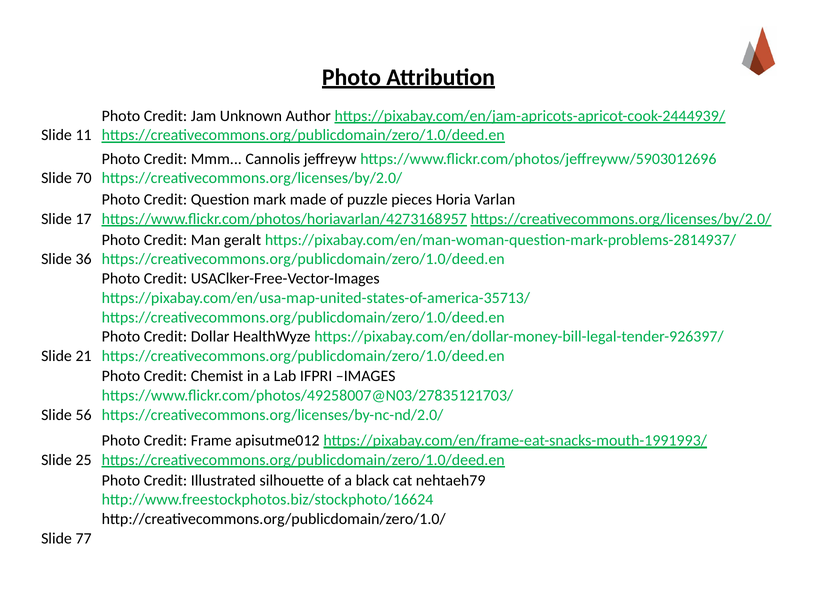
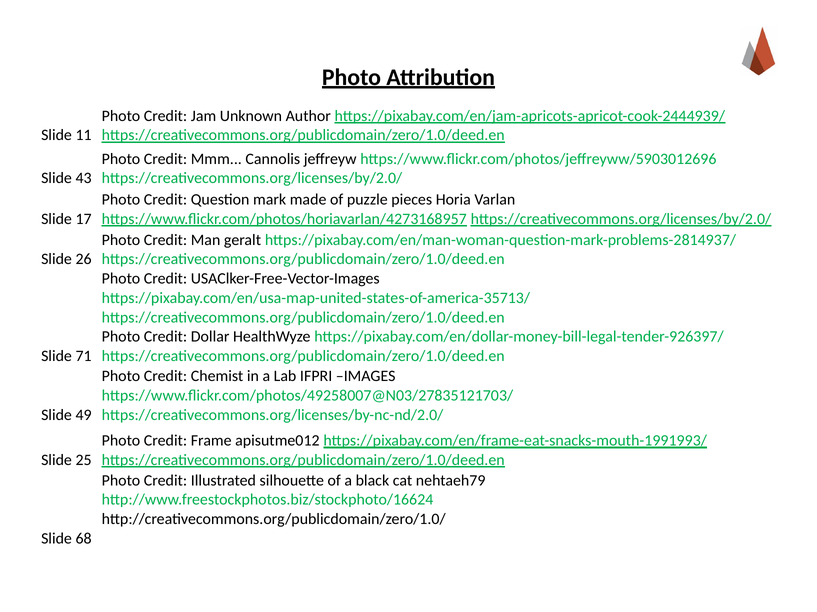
70: 70 -> 43
36: 36 -> 26
21: 21 -> 71
56: 56 -> 49
77: 77 -> 68
